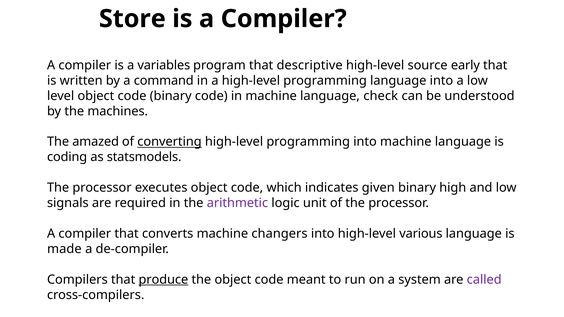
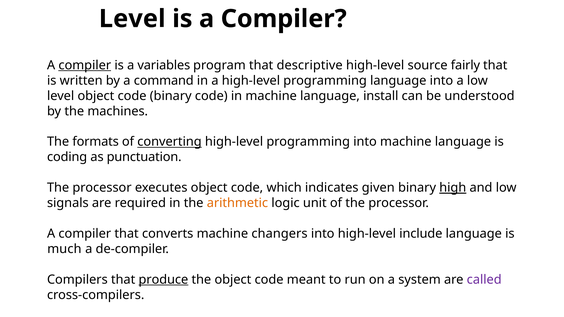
Store at (132, 19): Store -> Level
compiler at (85, 65) underline: none -> present
early: early -> fairly
check: check -> install
amazed: amazed -> formats
statsmodels: statsmodels -> punctuation
high underline: none -> present
arithmetic colour: purple -> orange
various: various -> include
made: made -> much
